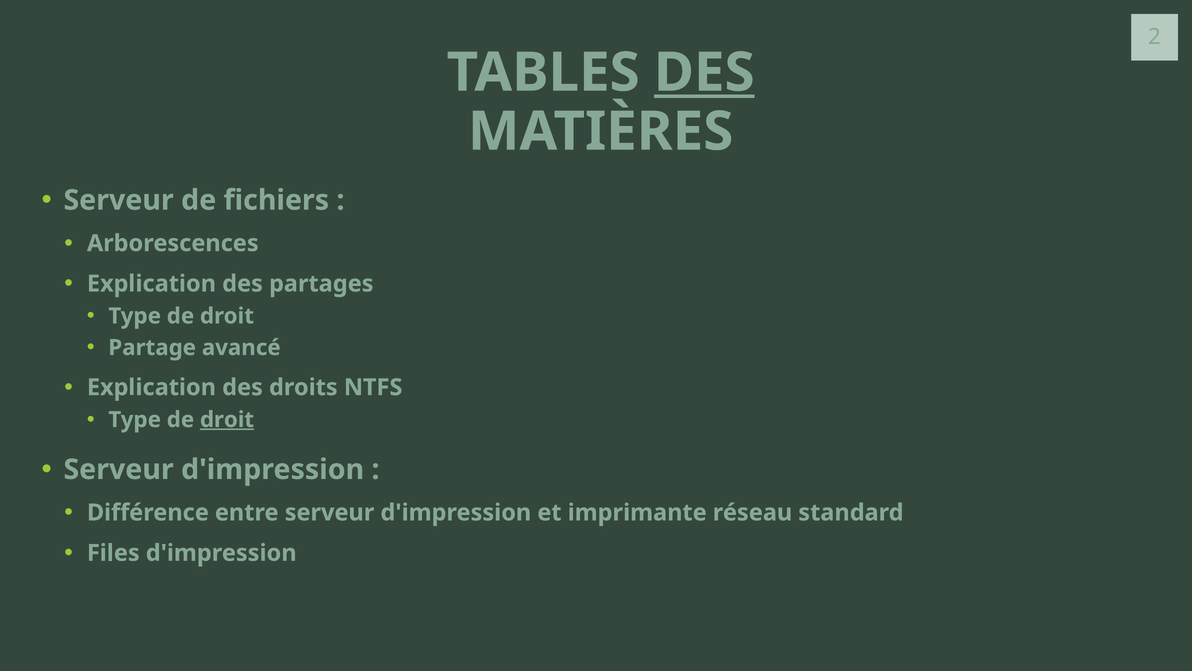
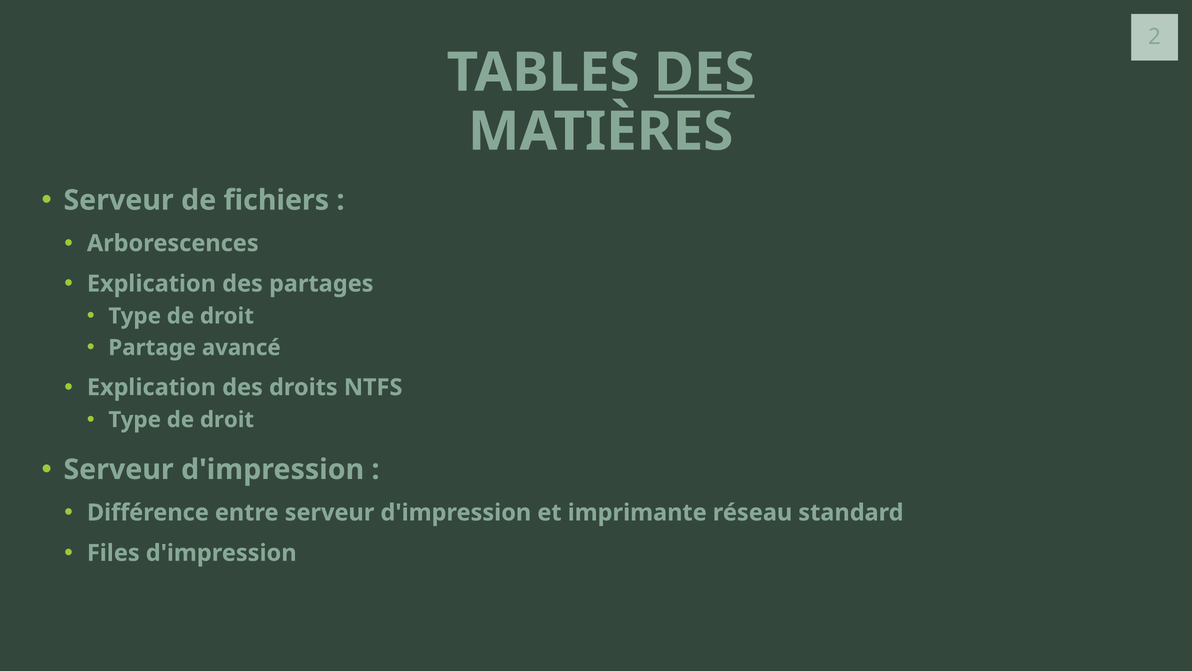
droit at (227, 420) underline: present -> none
